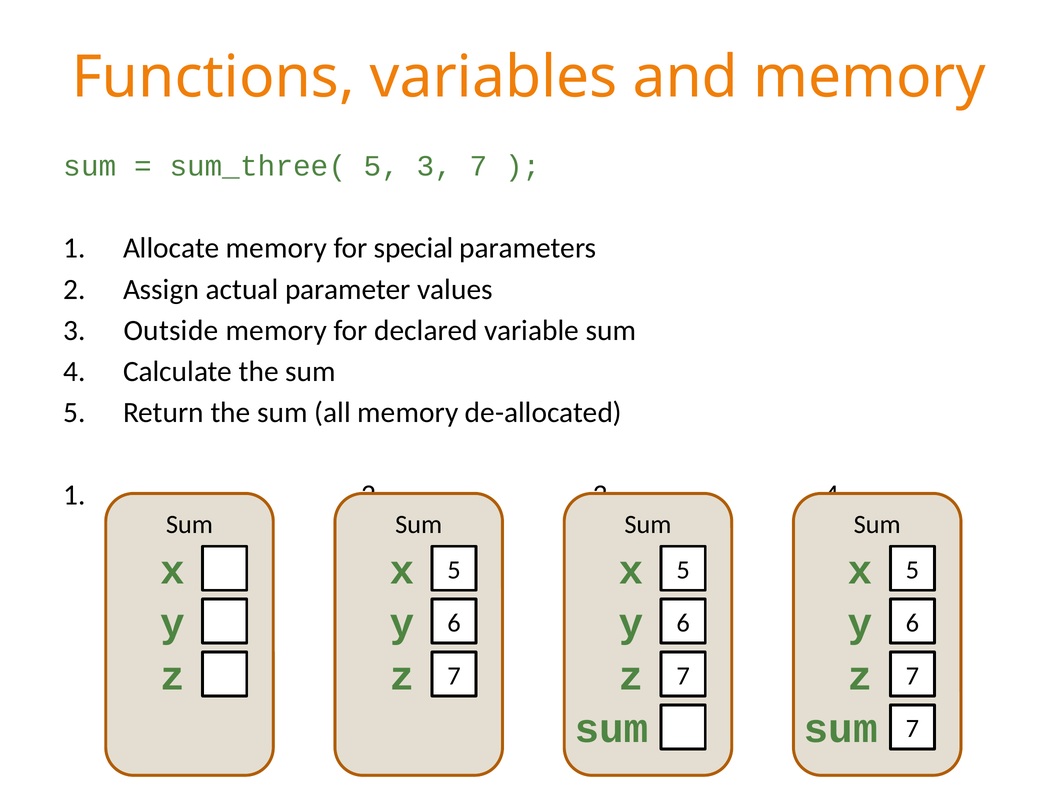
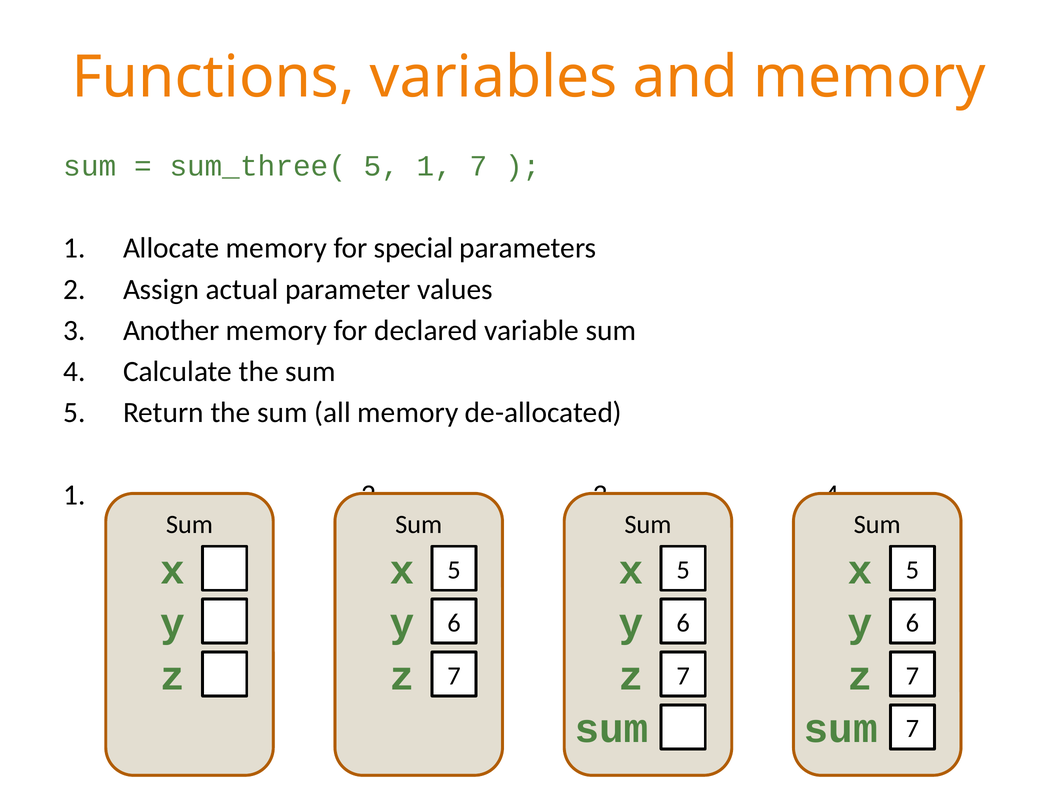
5 3: 3 -> 1
Outside: Outside -> Another
